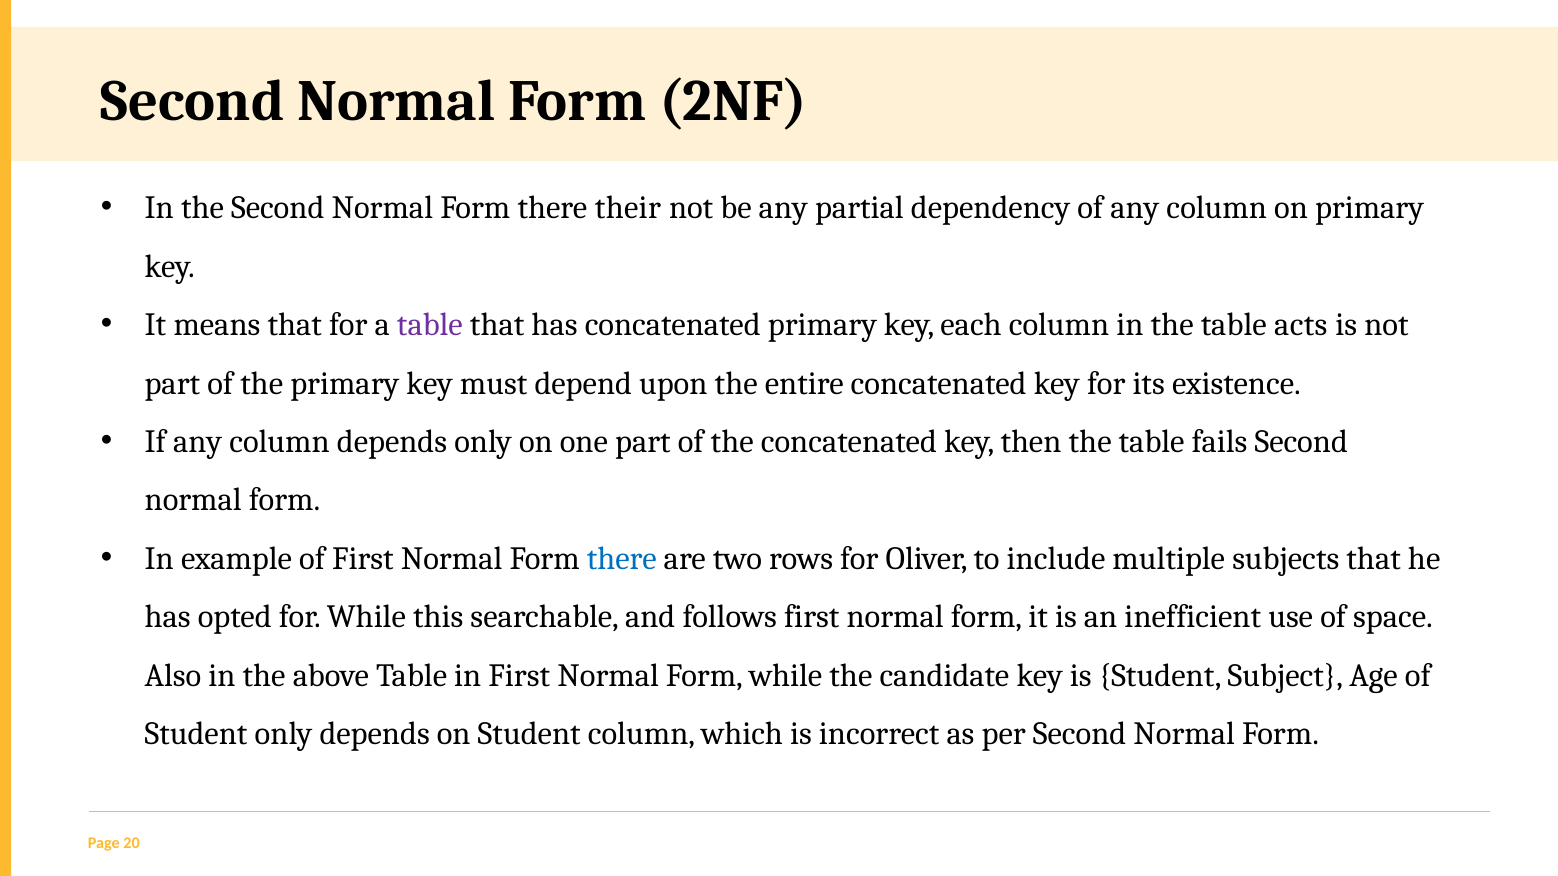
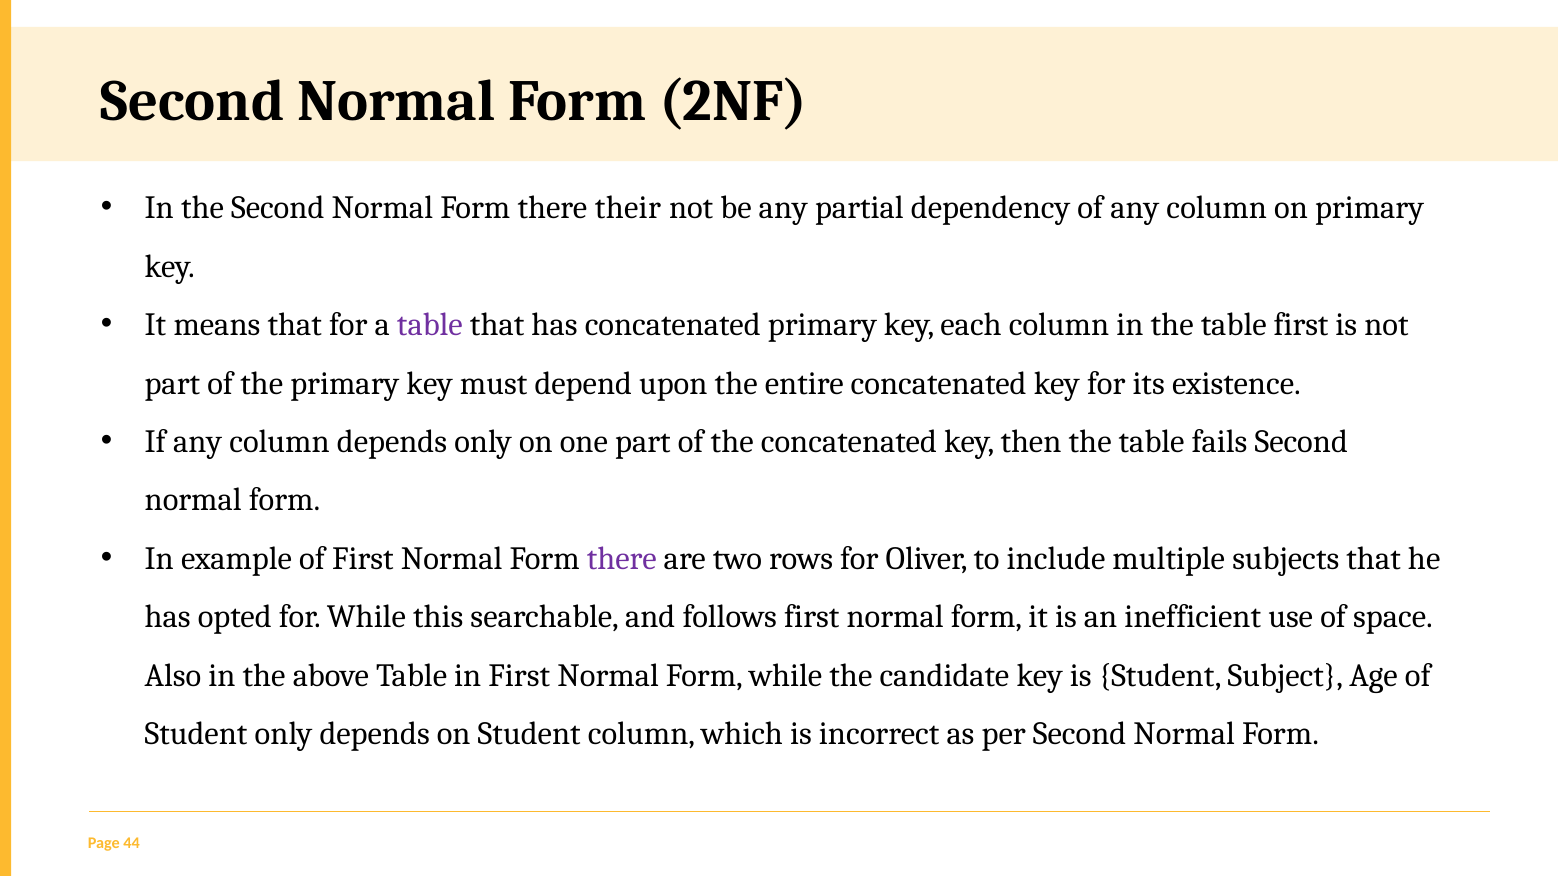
table acts: acts -> first
there at (622, 559) colour: blue -> purple
20: 20 -> 44
